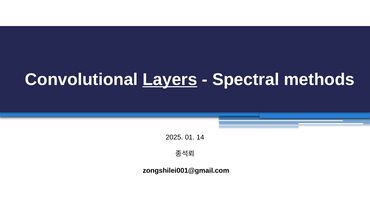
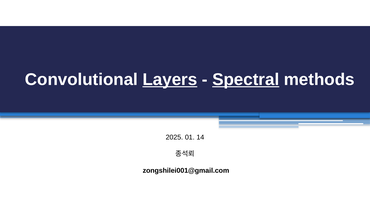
Spectral underline: none -> present
